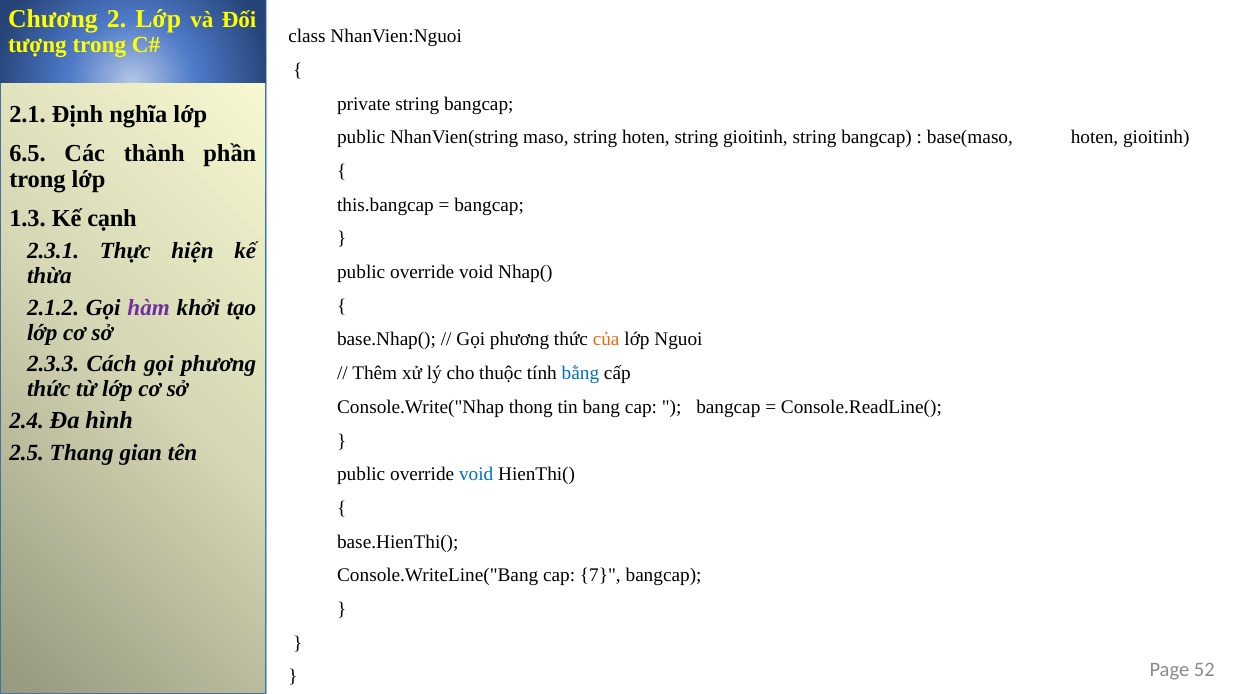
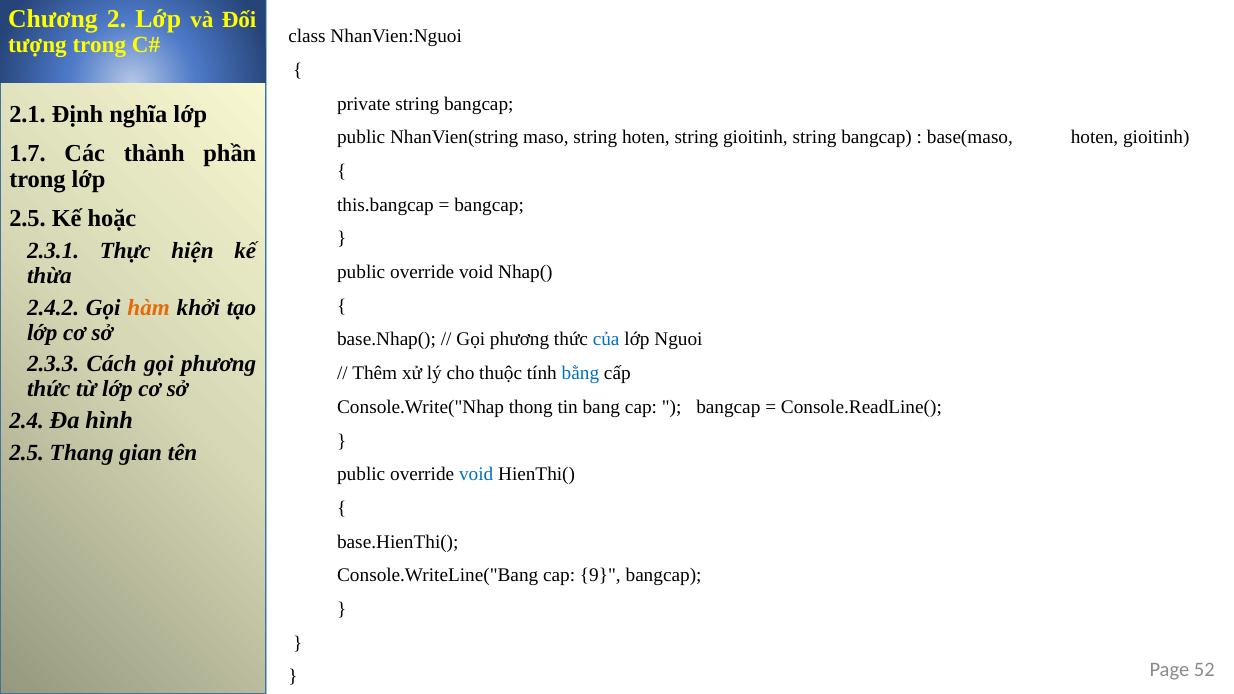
6.5: 6.5 -> 1.7
1.3 at (28, 219): 1.3 -> 2.5
cạnh: cạnh -> hoặc
2.1.2: 2.1.2 -> 2.4.2
hàm colour: purple -> orange
của colour: orange -> blue
7: 7 -> 9
